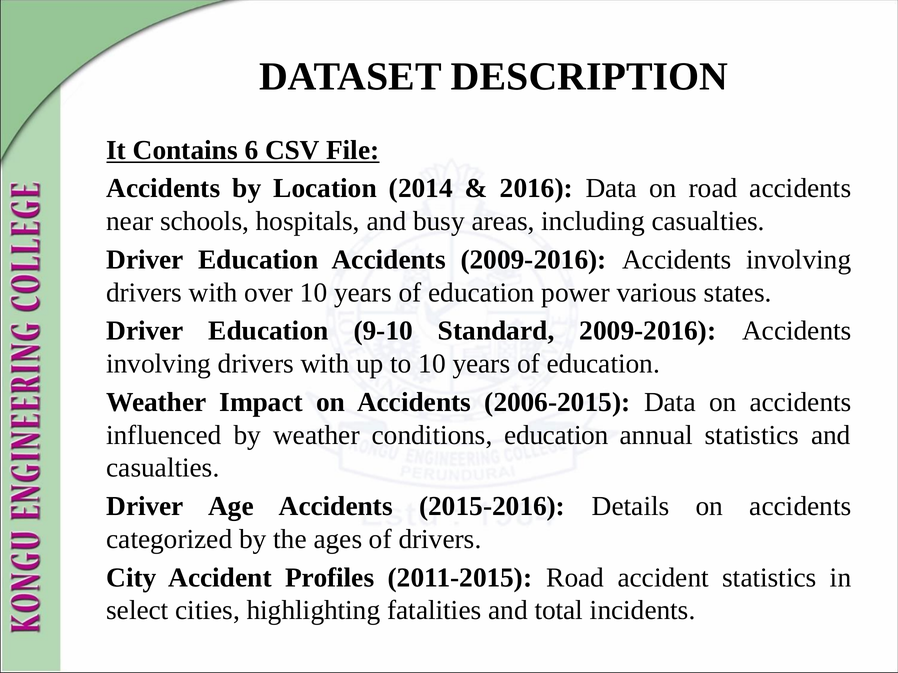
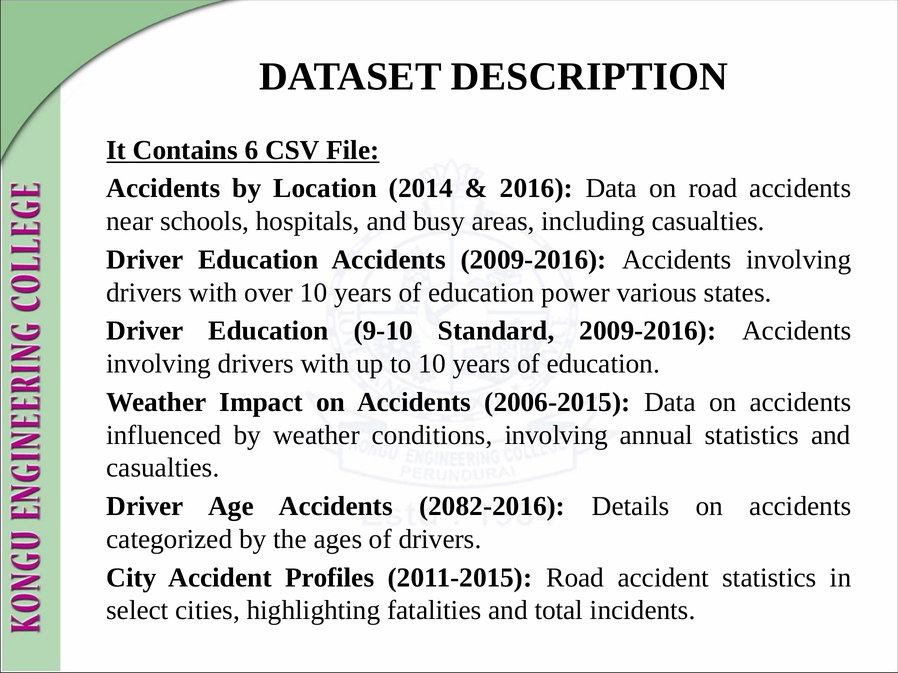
conditions education: education -> involving
2015-2016: 2015-2016 -> 2082-2016
